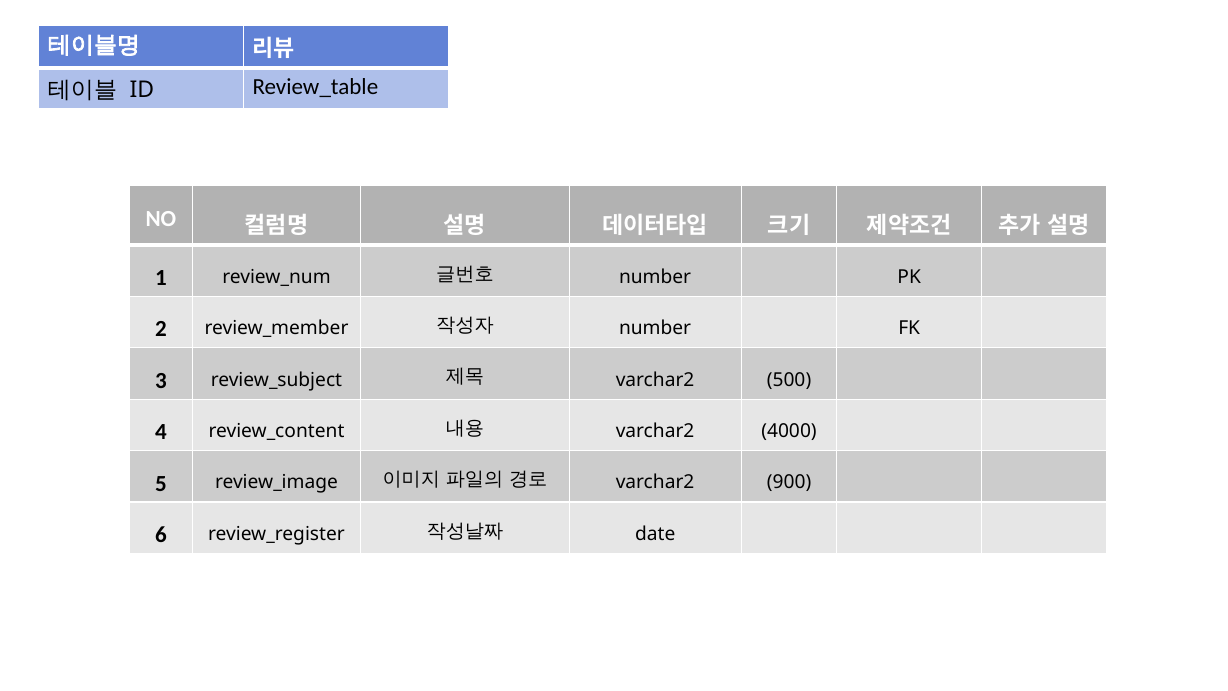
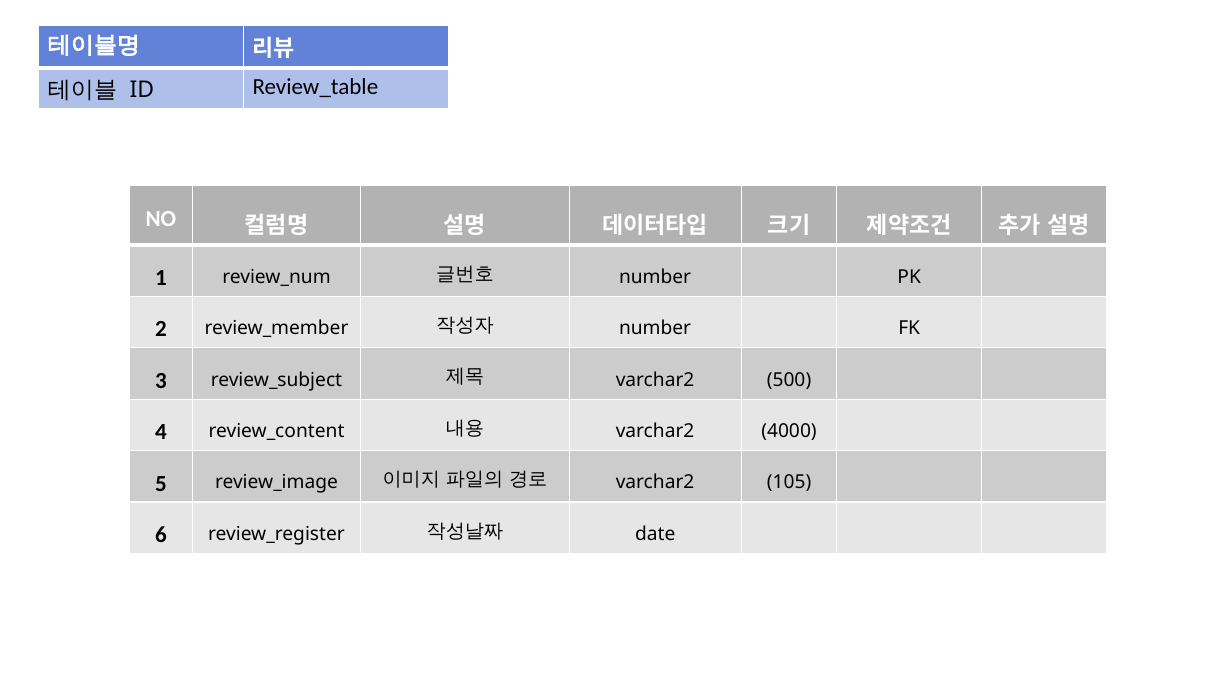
900: 900 -> 105
